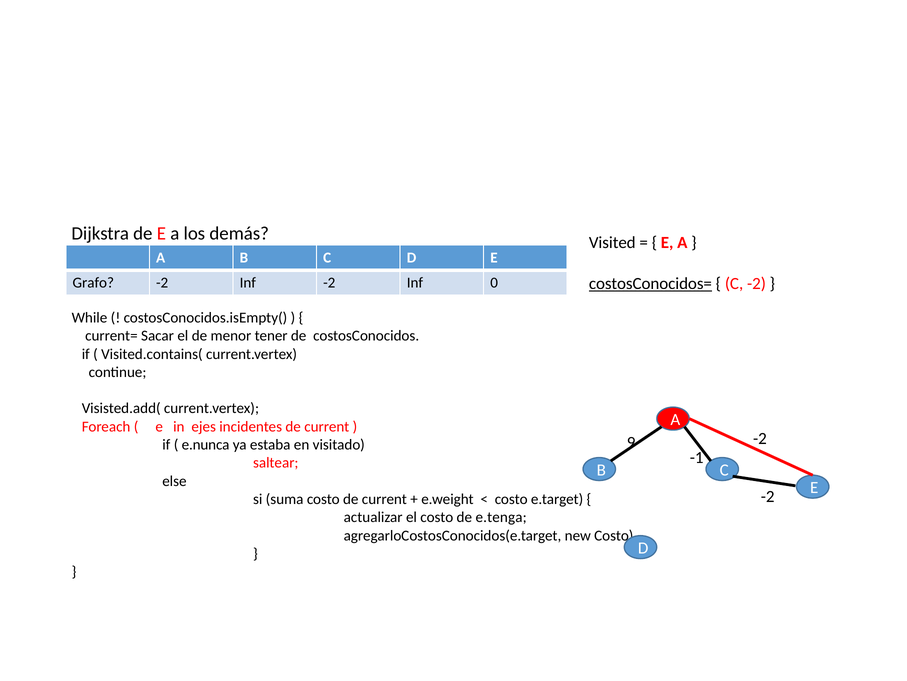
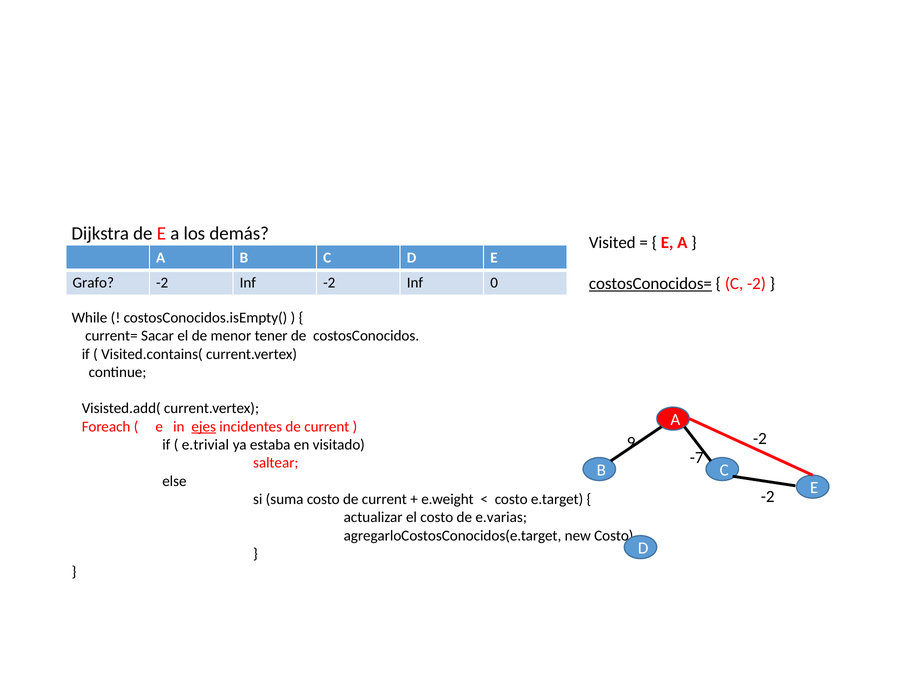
ejes underline: none -> present
e.nunca: e.nunca -> e.trivial
-1: -1 -> -7
e.tenga: e.tenga -> e.varias
